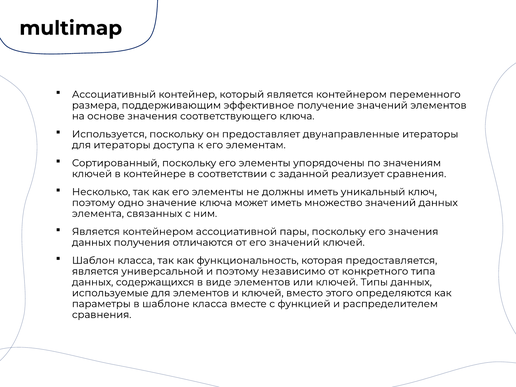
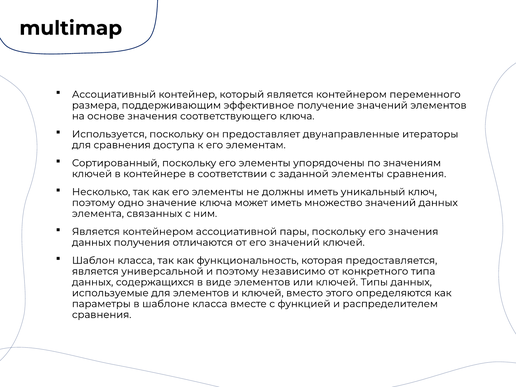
для итераторы: итераторы -> сравнения
заданной реализует: реализует -> элементы
